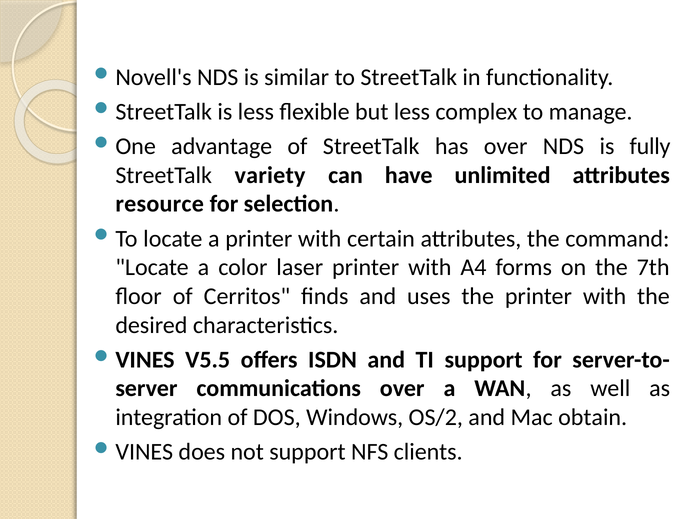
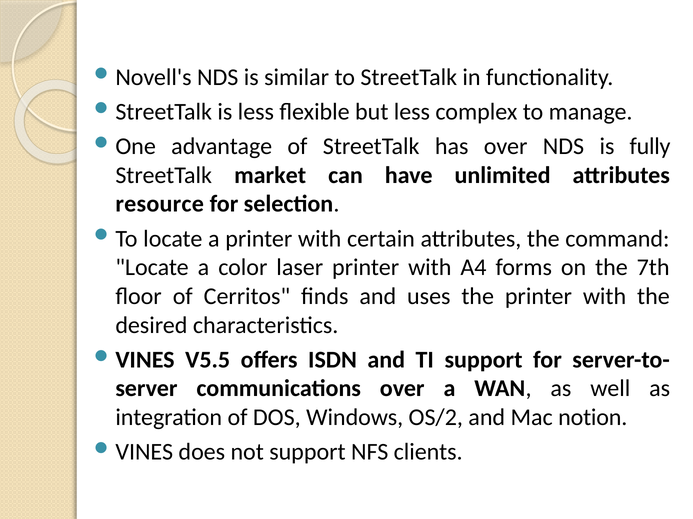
variety: variety -> market
obtain: obtain -> notion
